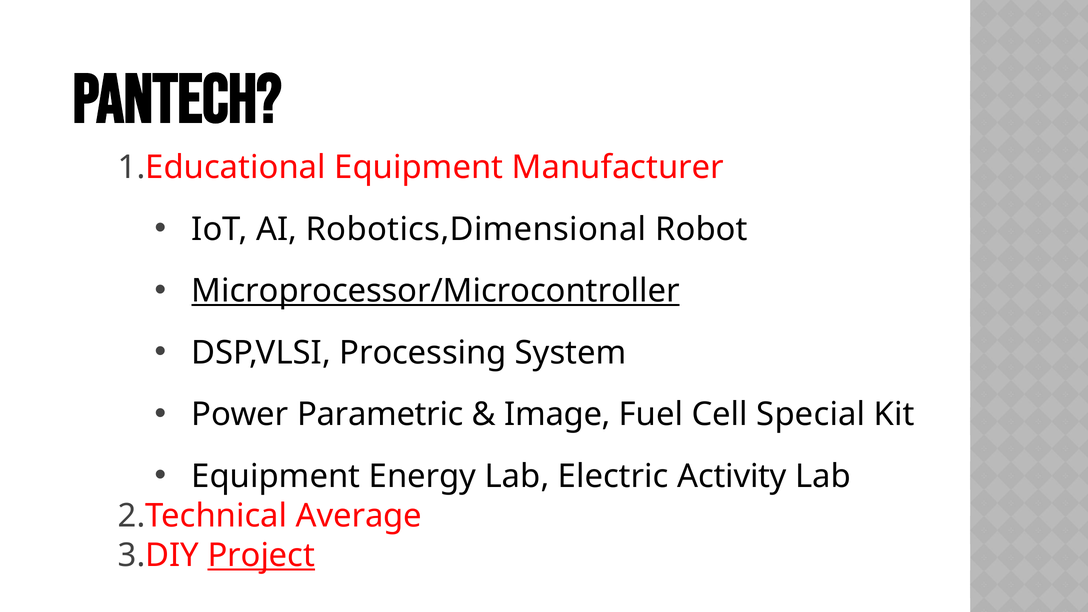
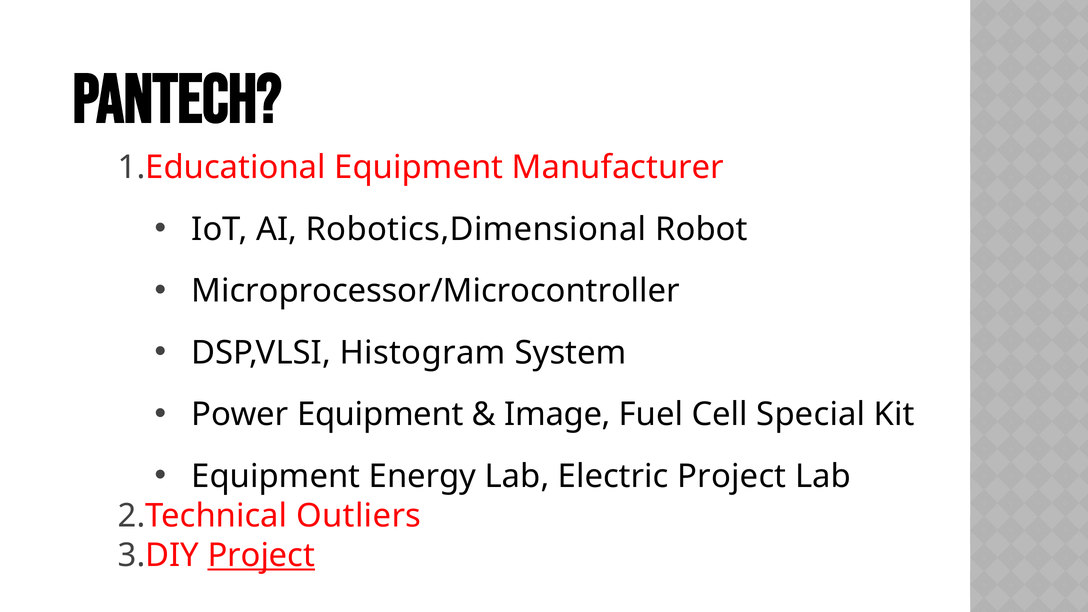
Microprocessor/Microcontroller underline: present -> none
Processing: Processing -> Histogram
Power Parametric: Parametric -> Equipment
Electric Activity: Activity -> Project
Average: Average -> Outliers
